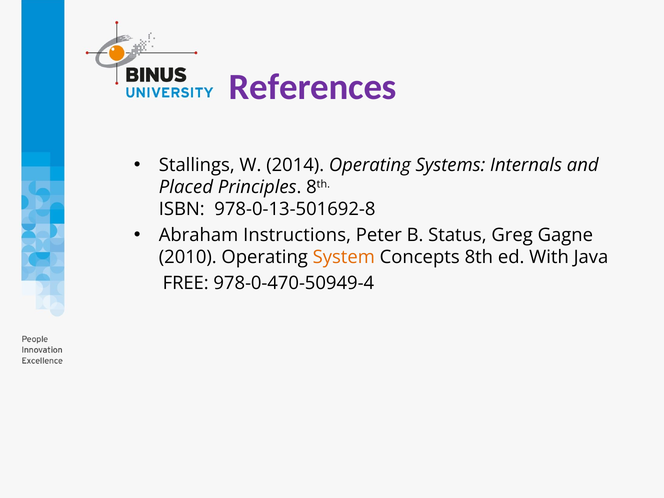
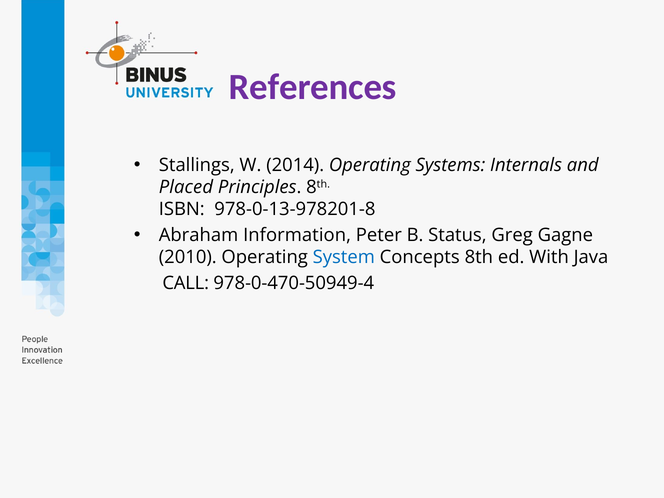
978-0-13-501692-8: 978-0-13-501692-8 -> 978-0-13-978201-8
Instructions: Instructions -> Information
System colour: orange -> blue
FREE: FREE -> CALL
